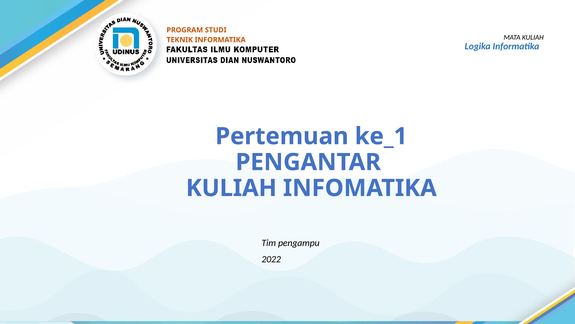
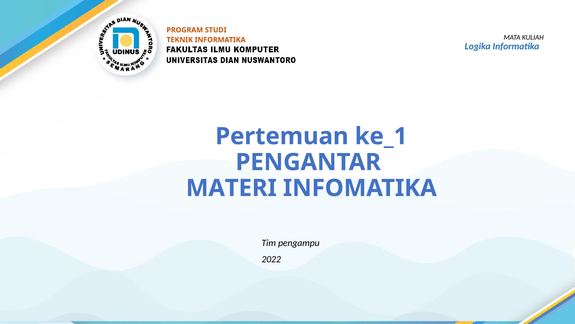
KULIAH at (231, 188): KULIAH -> MATERI
